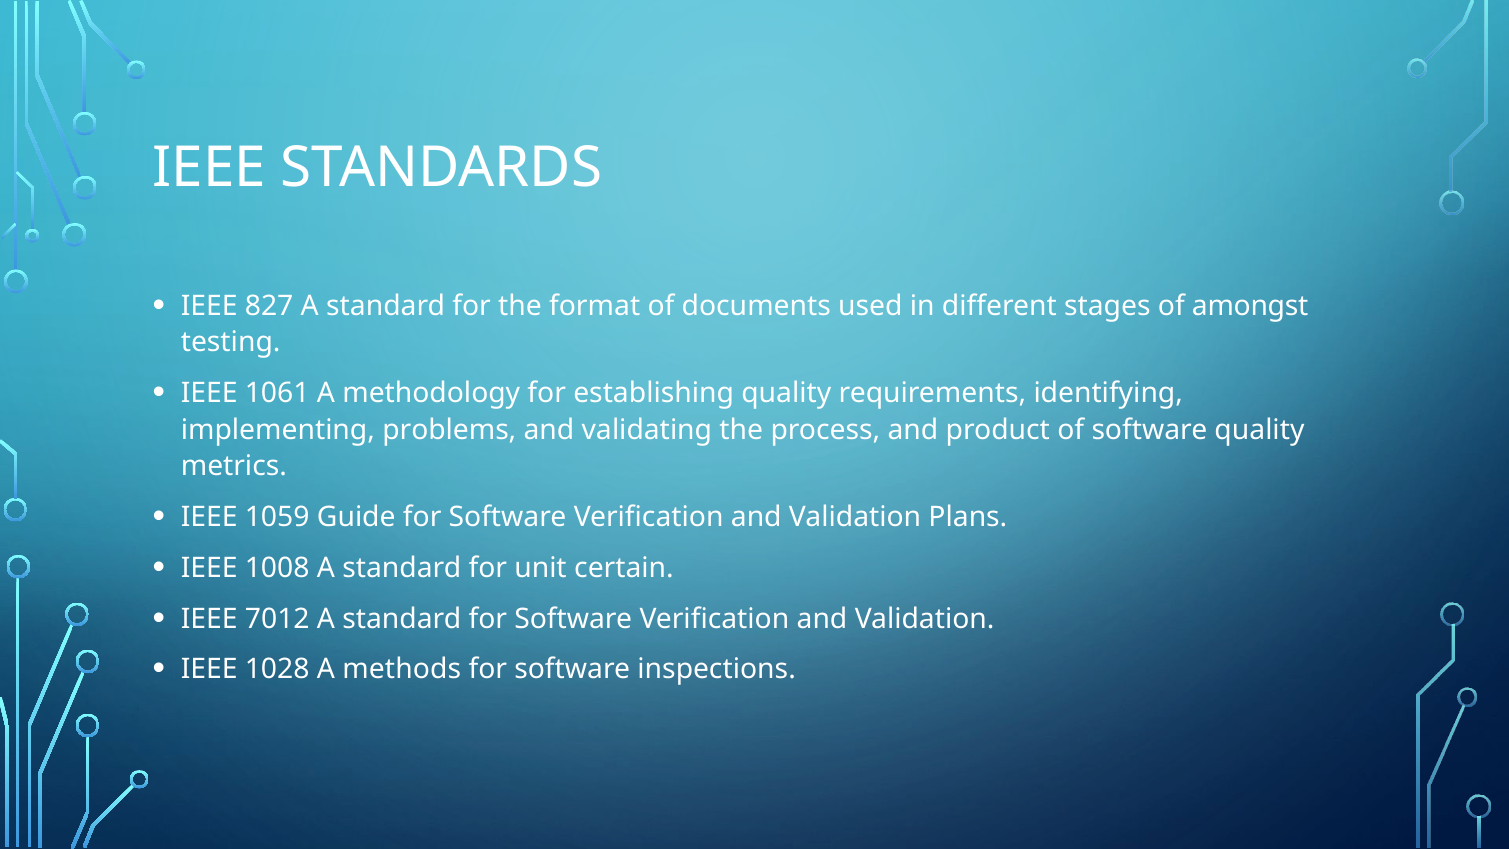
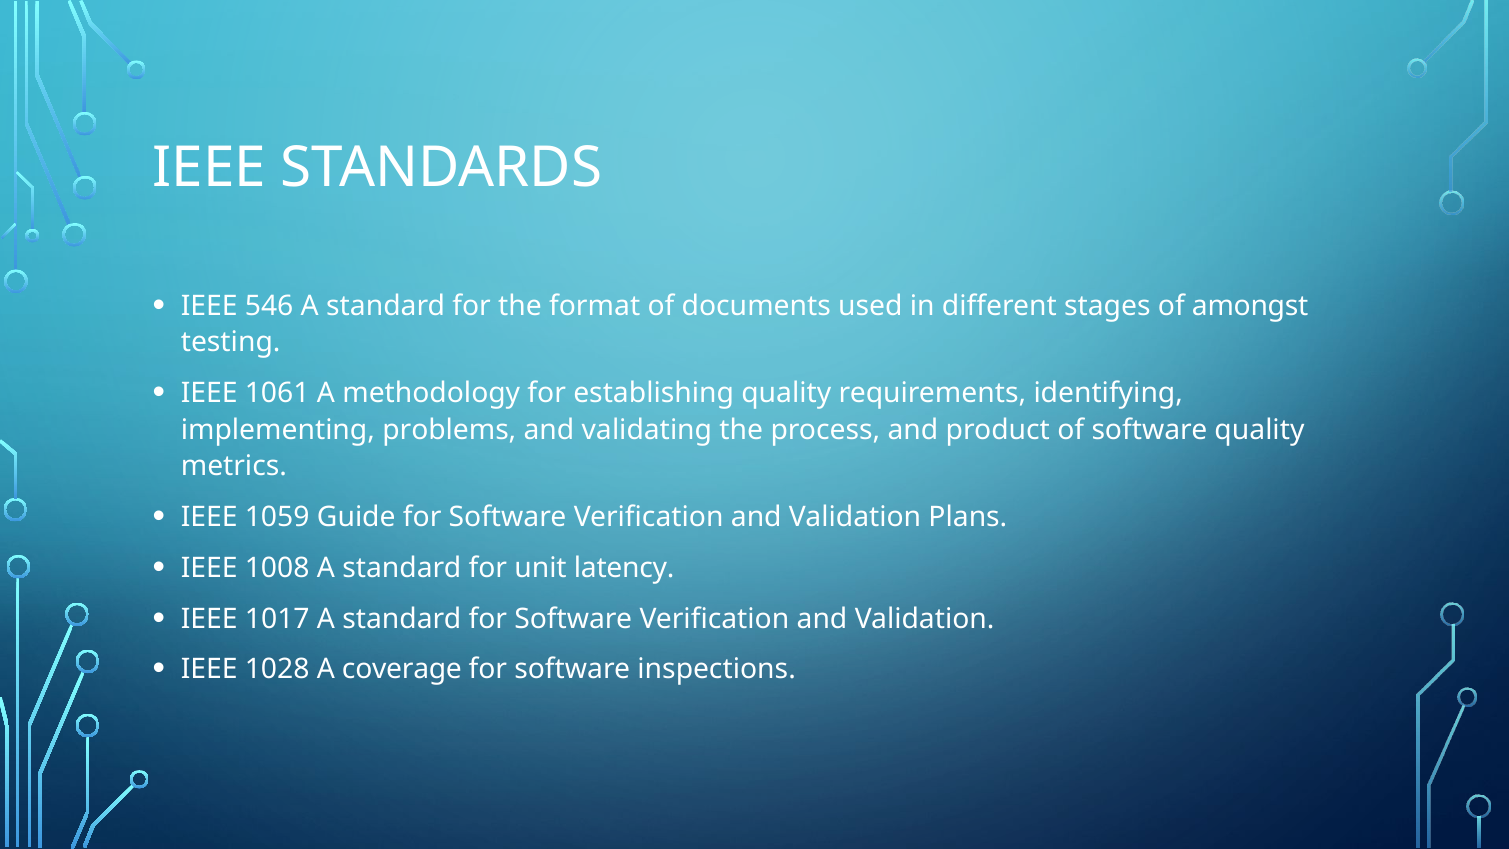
827: 827 -> 546
certain: certain -> latency
7012: 7012 -> 1017
methods: methods -> coverage
